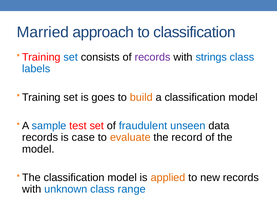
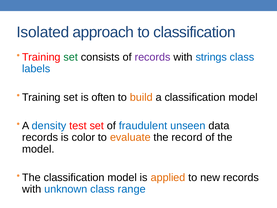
Married: Married -> Isolated
set at (71, 57) colour: blue -> green
goes: goes -> often
sample: sample -> density
case: case -> color
